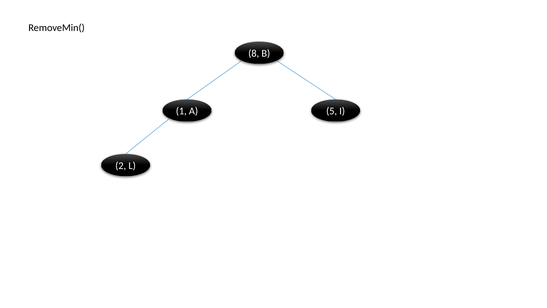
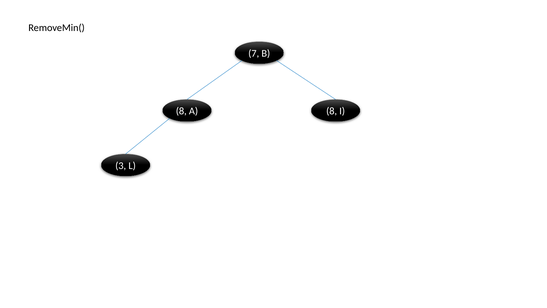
8: 8 -> 7
1 at (181, 111): 1 -> 8
A 5: 5 -> 8
2: 2 -> 3
